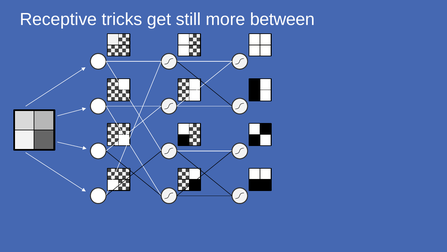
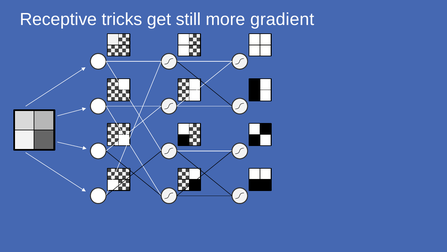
between: between -> gradient
